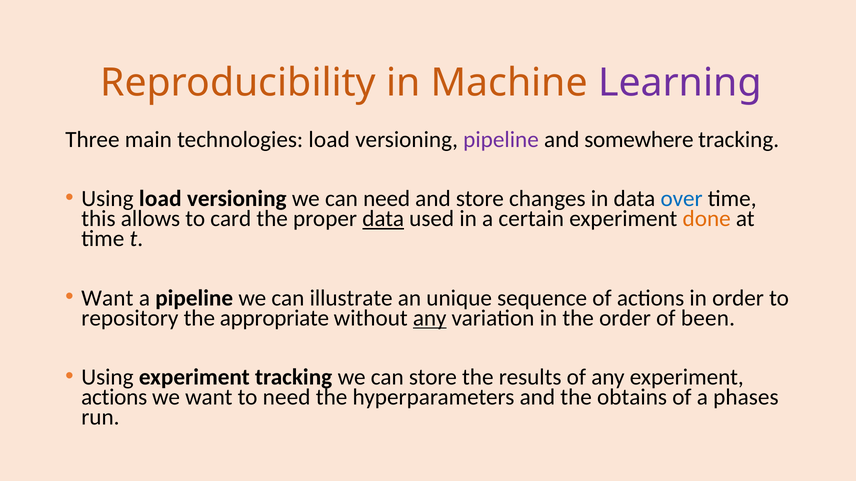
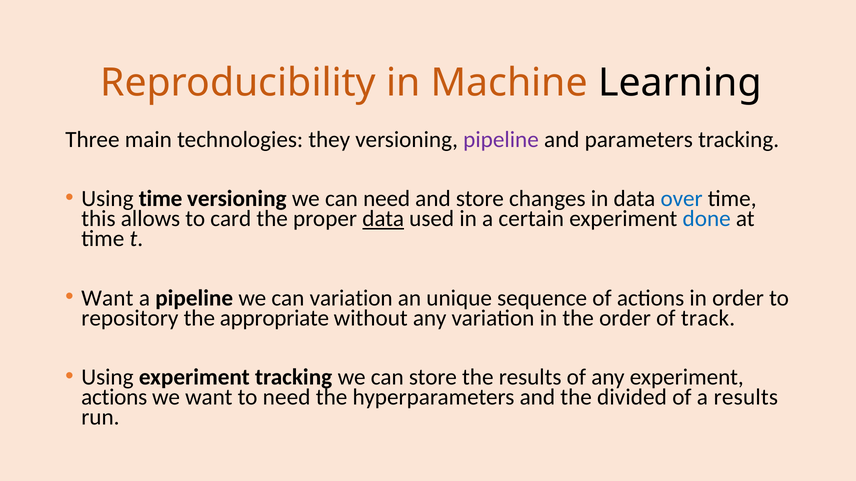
Learning colour: purple -> black
technologies load: load -> they
somewhere: somewhere -> parameters
Using load: load -> time
done colour: orange -> blue
can illustrate: illustrate -> variation
any at (430, 318) underline: present -> none
been: been -> track
obtains: obtains -> divided
a phases: phases -> results
